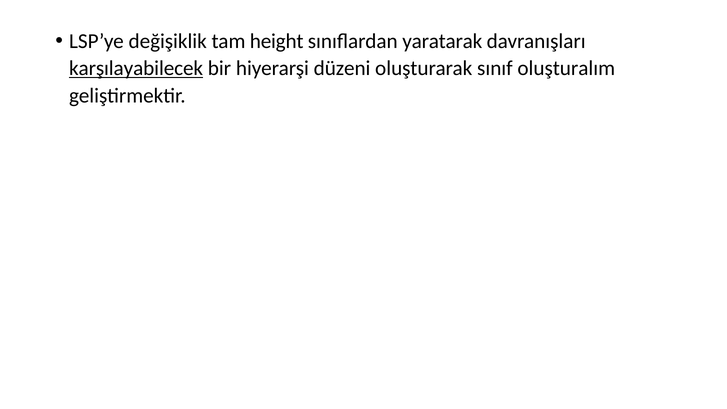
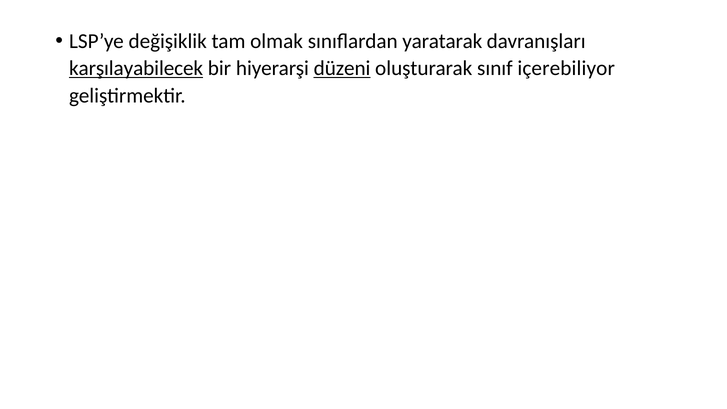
height: height -> olmak
düzeni underline: none -> present
oluşturalım: oluşturalım -> içerebiliyor
